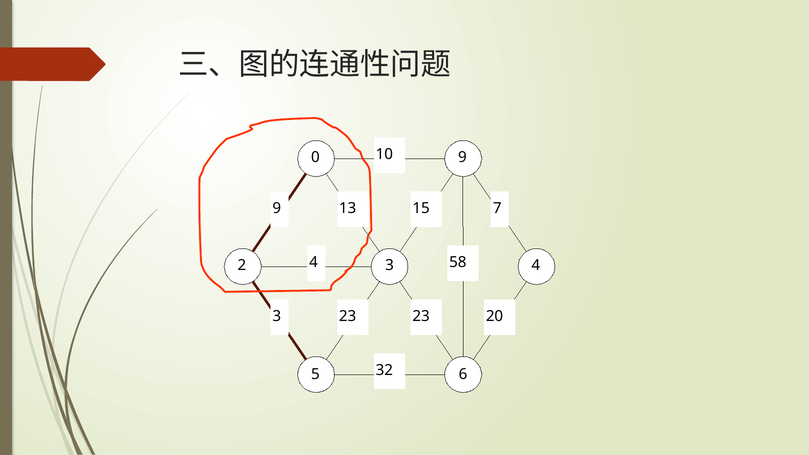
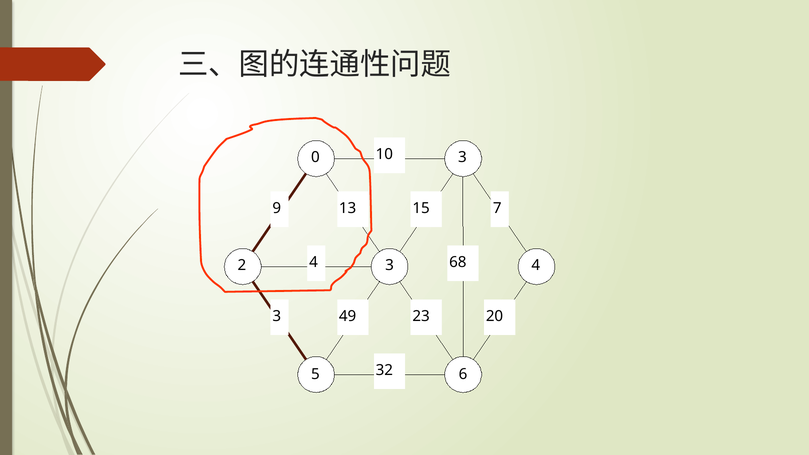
0 9: 9 -> 3
58: 58 -> 68
3 23: 23 -> 49
